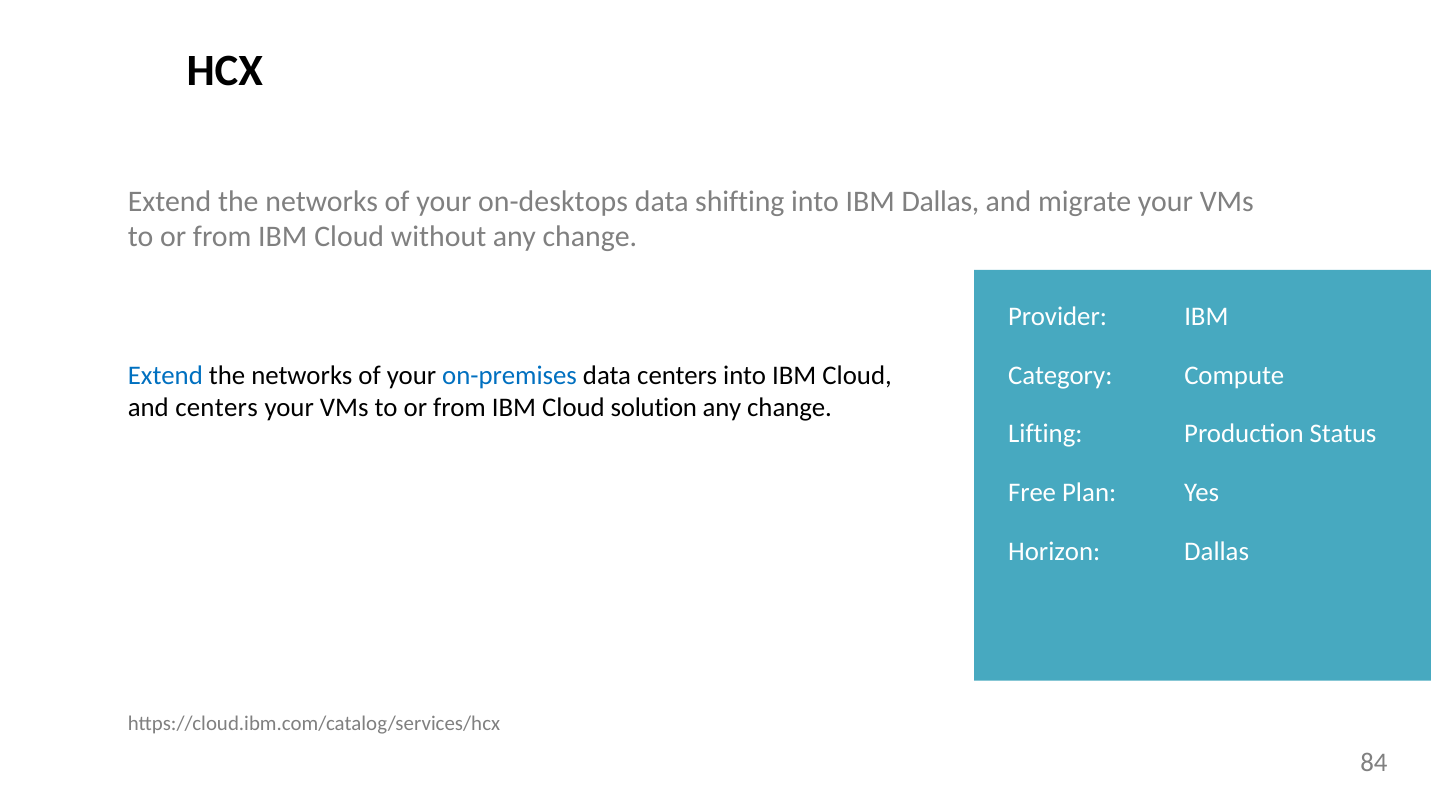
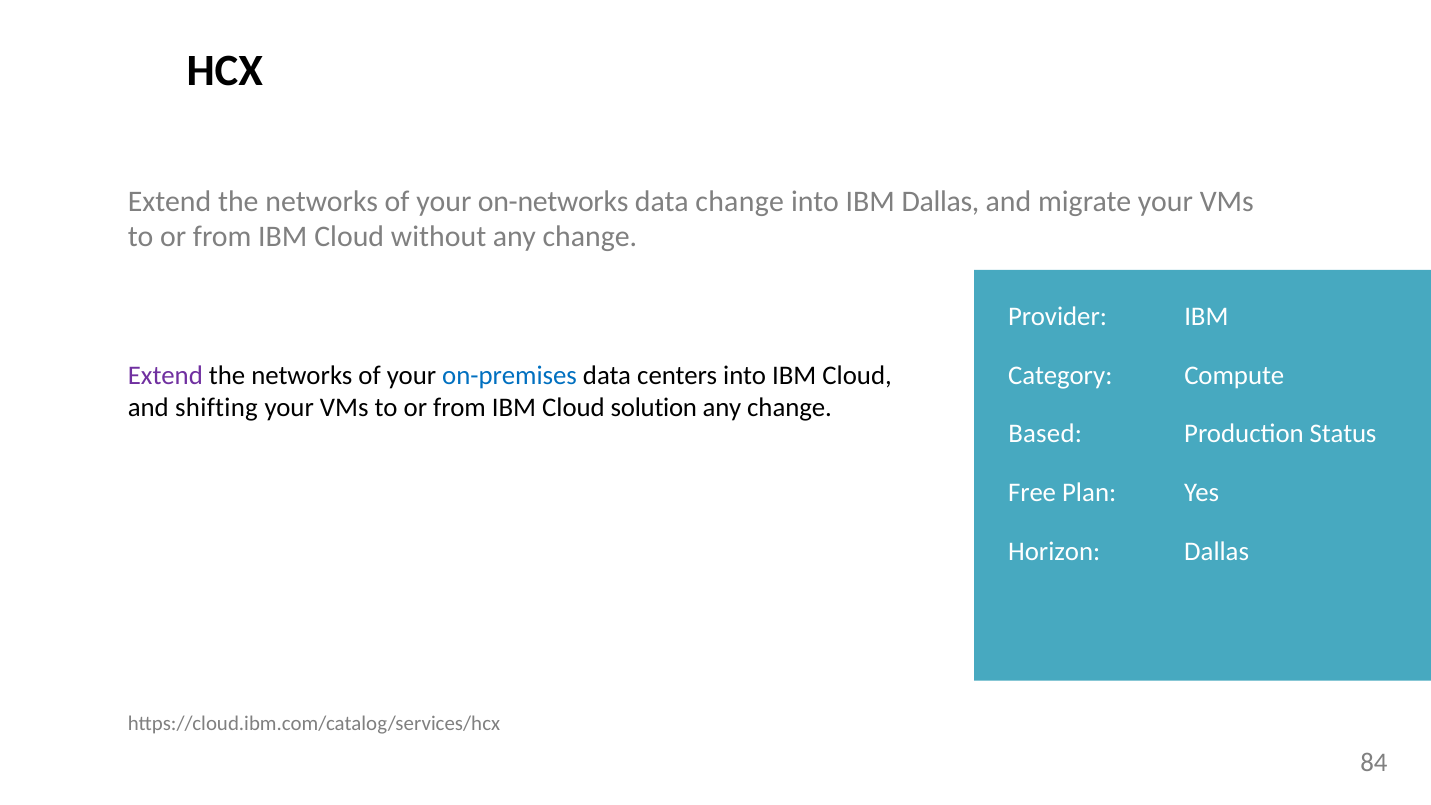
on-desktops: on-desktops -> on-networks
data shifting: shifting -> change
Extend at (165, 375) colour: blue -> purple
and centers: centers -> shifting
Lifting: Lifting -> Based
